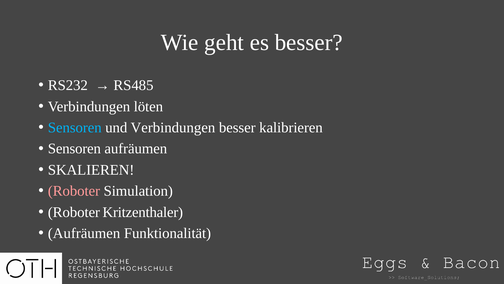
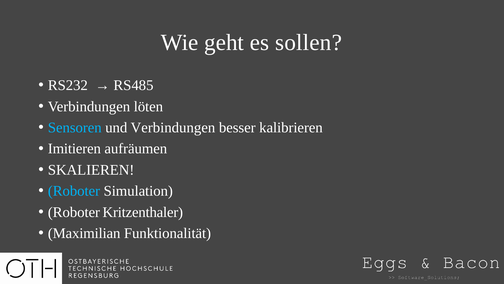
es besser: besser -> sollen
Sensoren at (74, 148): Sensoren -> Imitieren
Roboter at (74, 191) colour: pink -> light blue
Aufräumen at (84, 233): Aufräumen -> Maximilian
